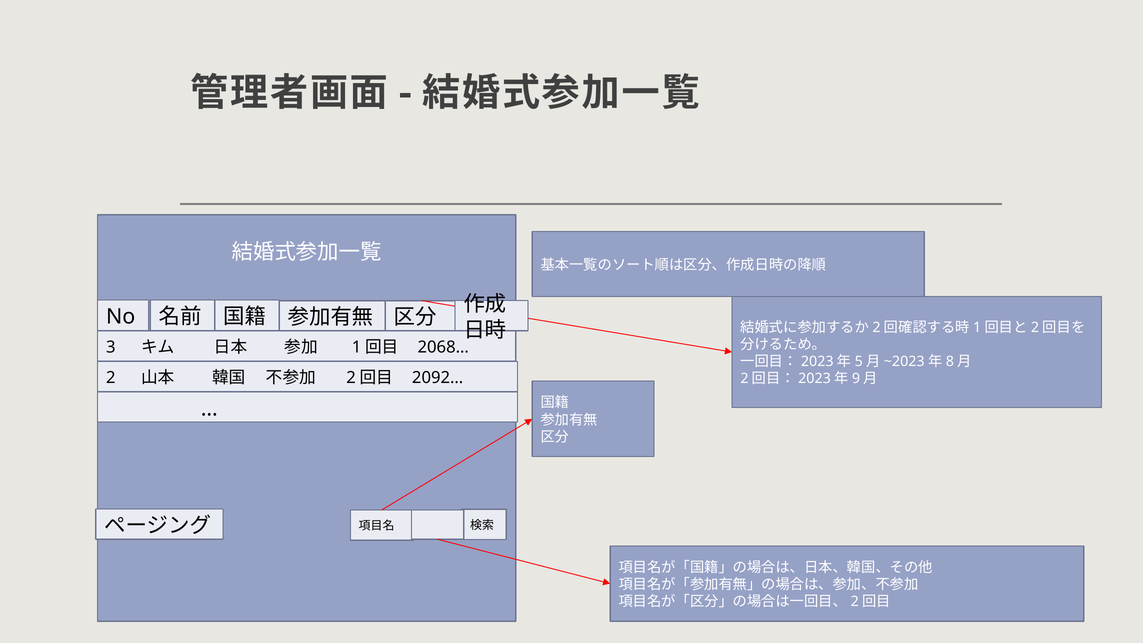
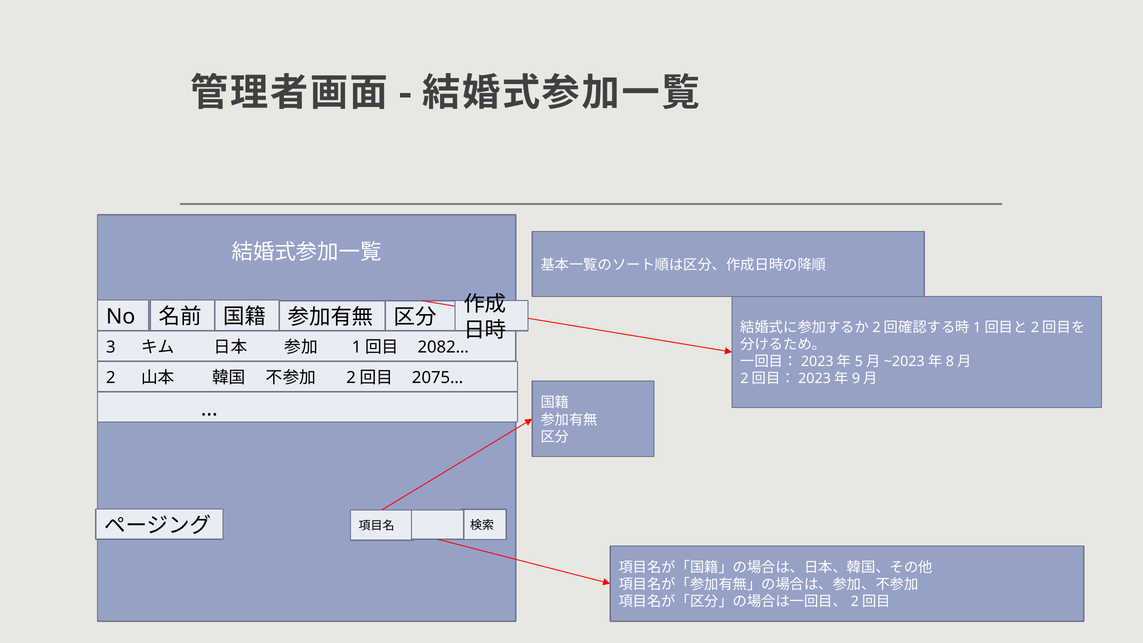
2068…: 2068… -> 2082…
2092…: 2092… -> 2075…
